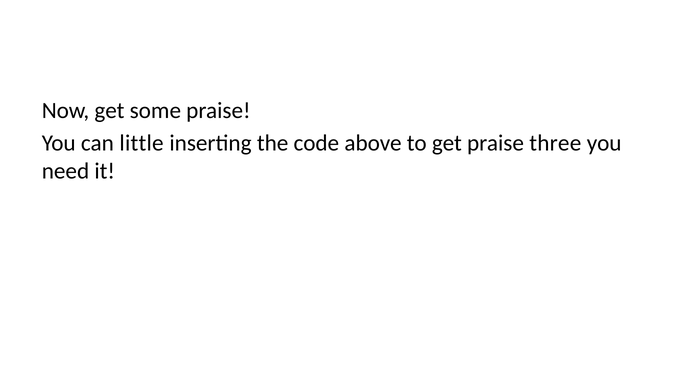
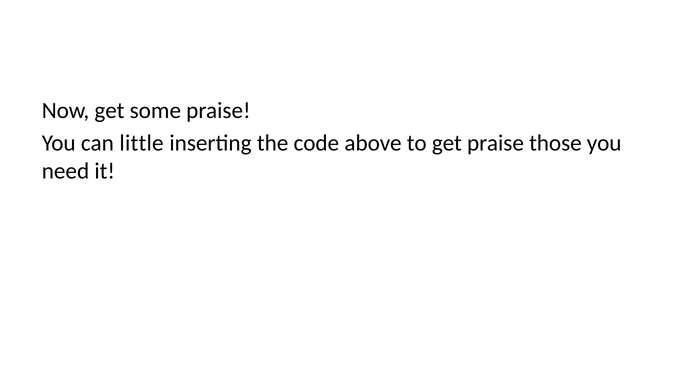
three: three -> those
